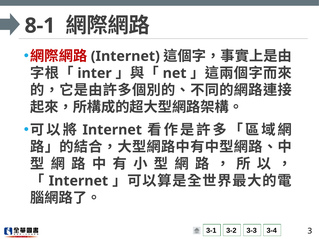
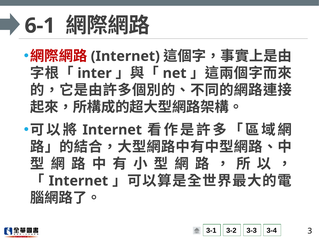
8-1: 8-1 -> 6-1
